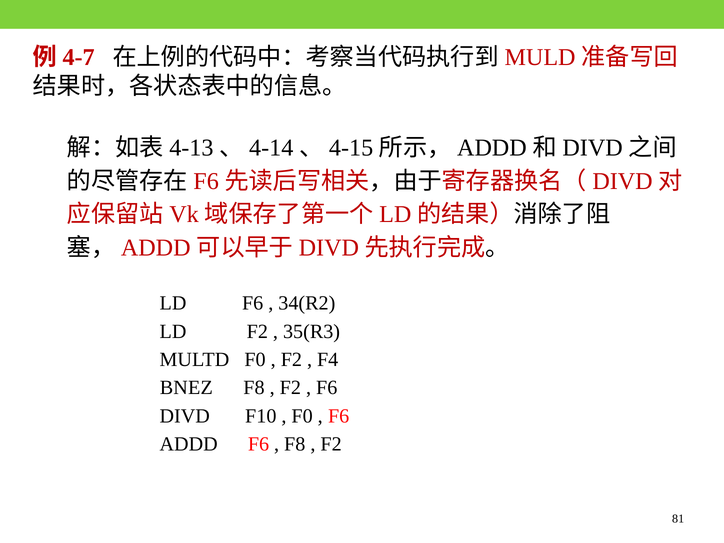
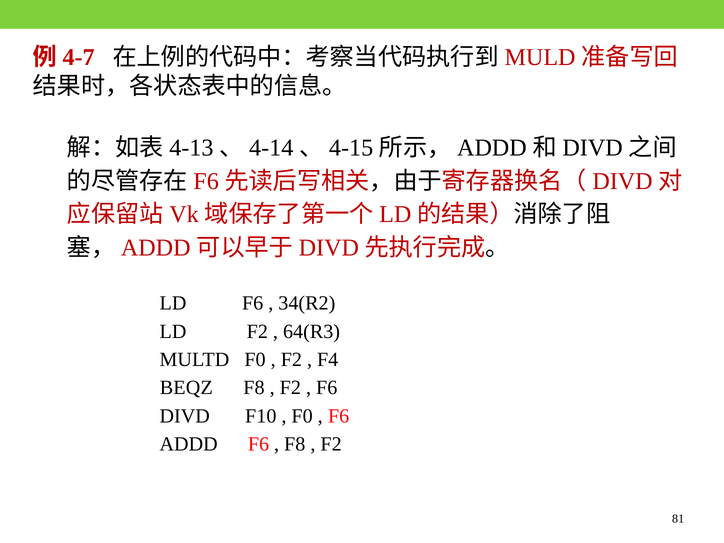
35(R3: 35(R3 -> 64(R3
BNEZ: BNEZ -> BEQZ
